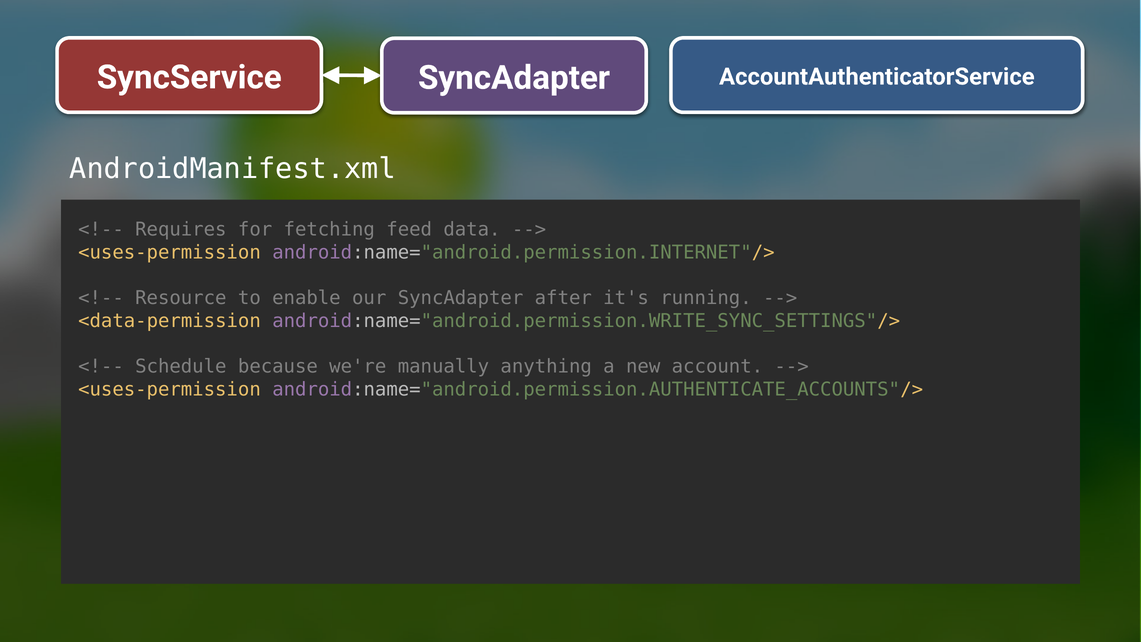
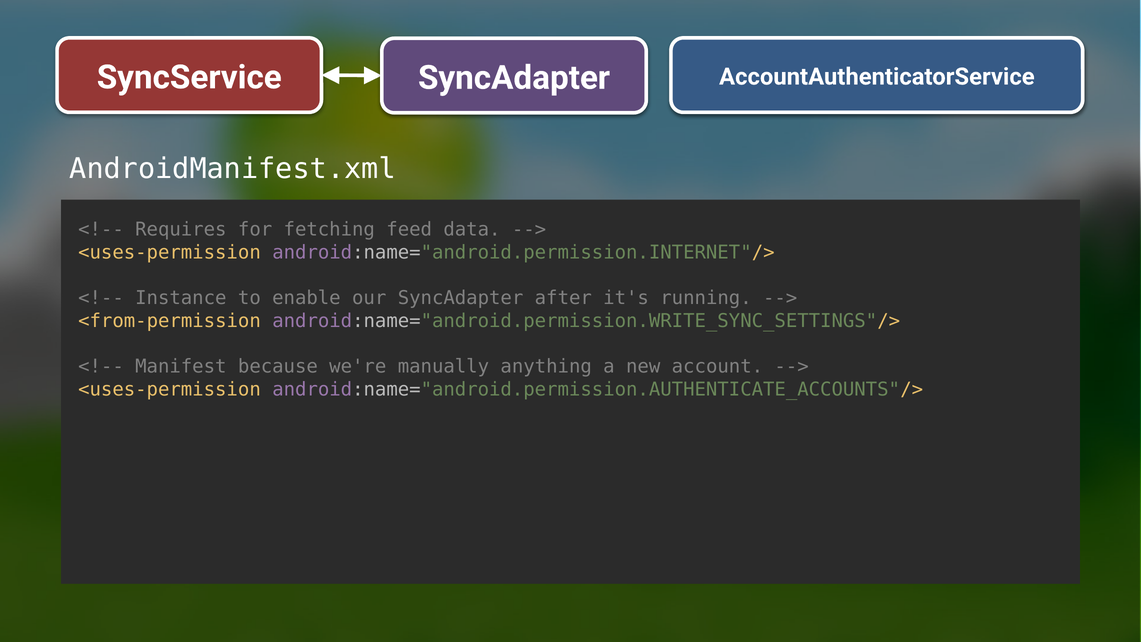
Resource: Resource -> Instance
<data-permission: <data-permission -> <from-permission
Schedule: Schedule -> Manifest
